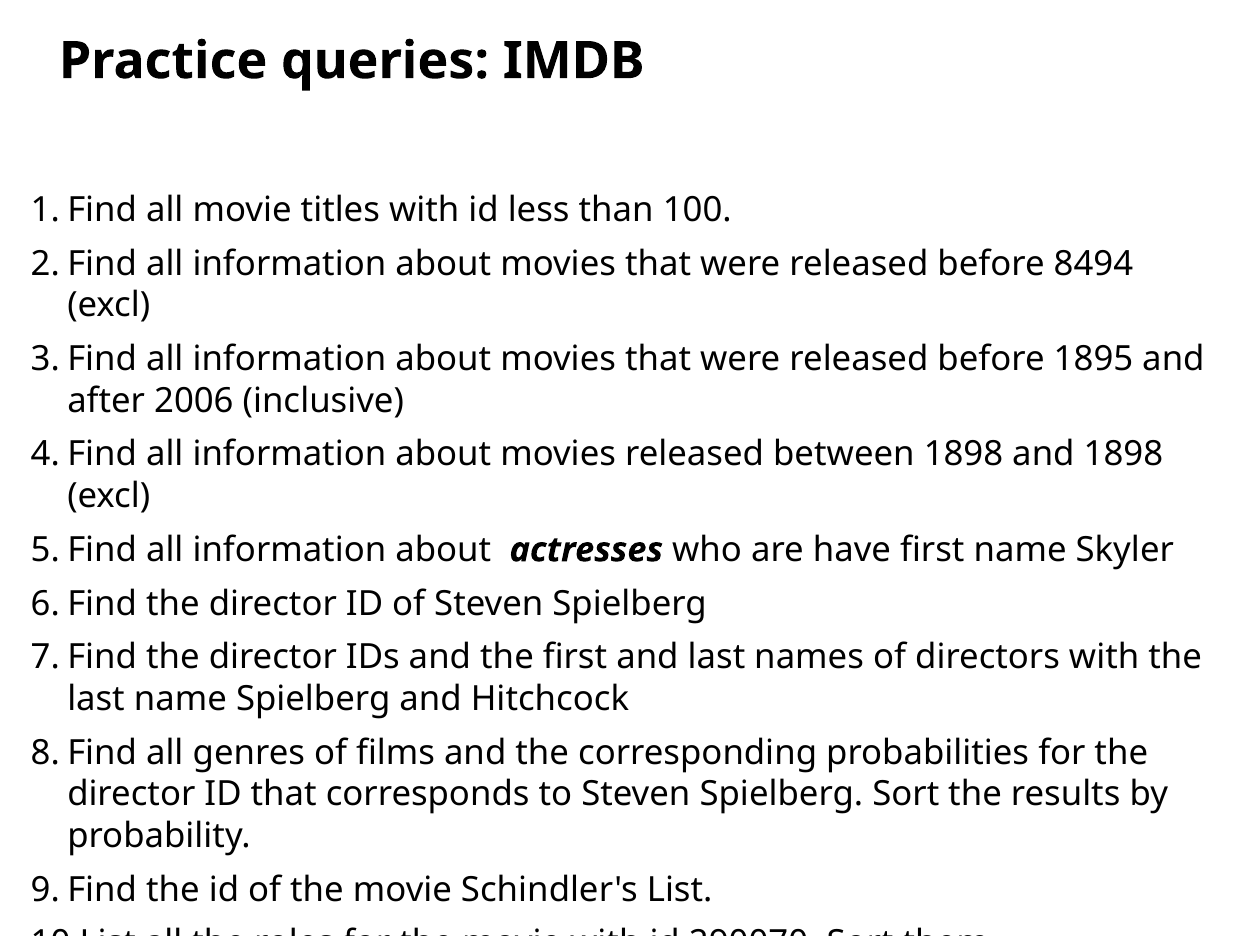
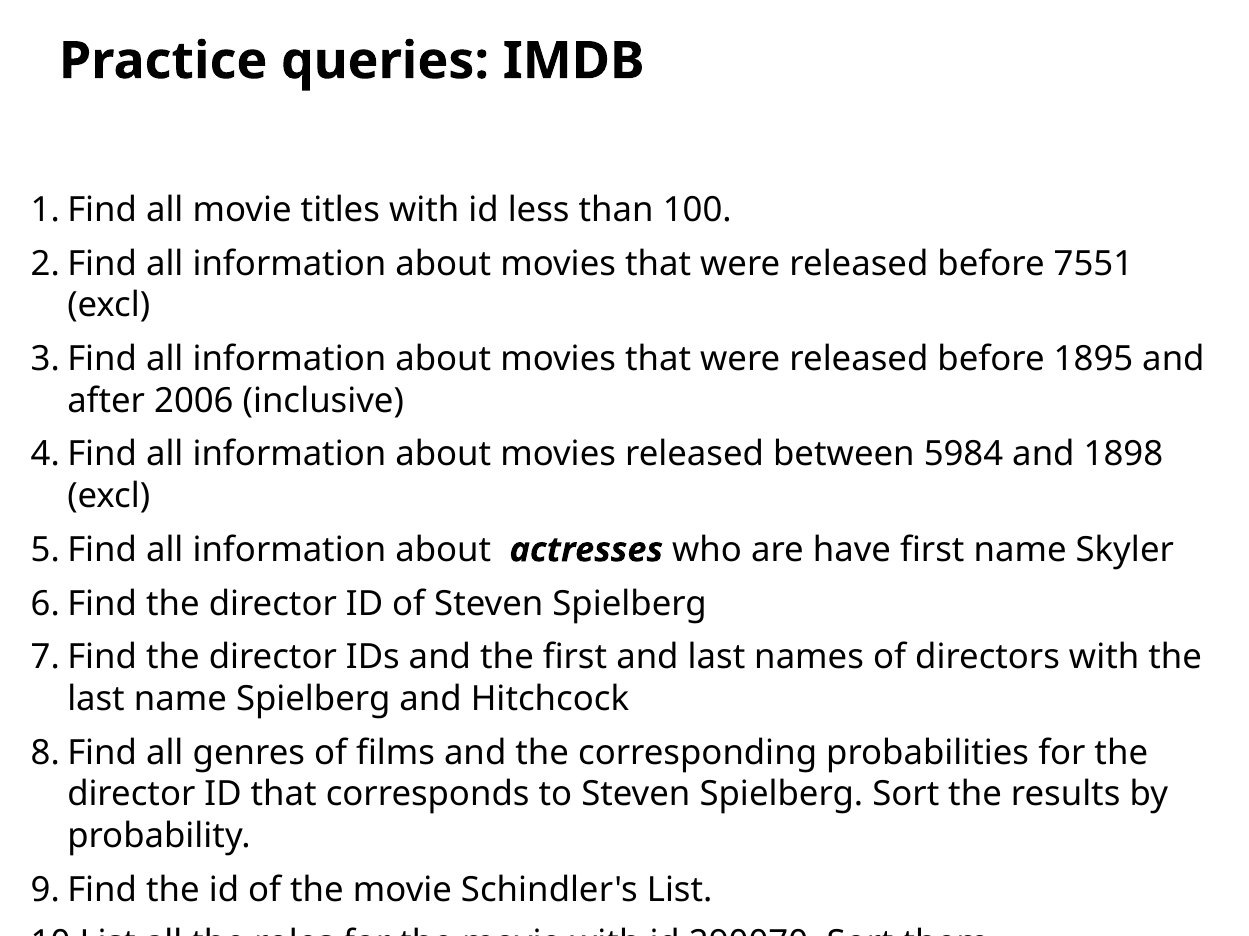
8494: 8494 -> 7551
between 1898: 1898 -> 5984
